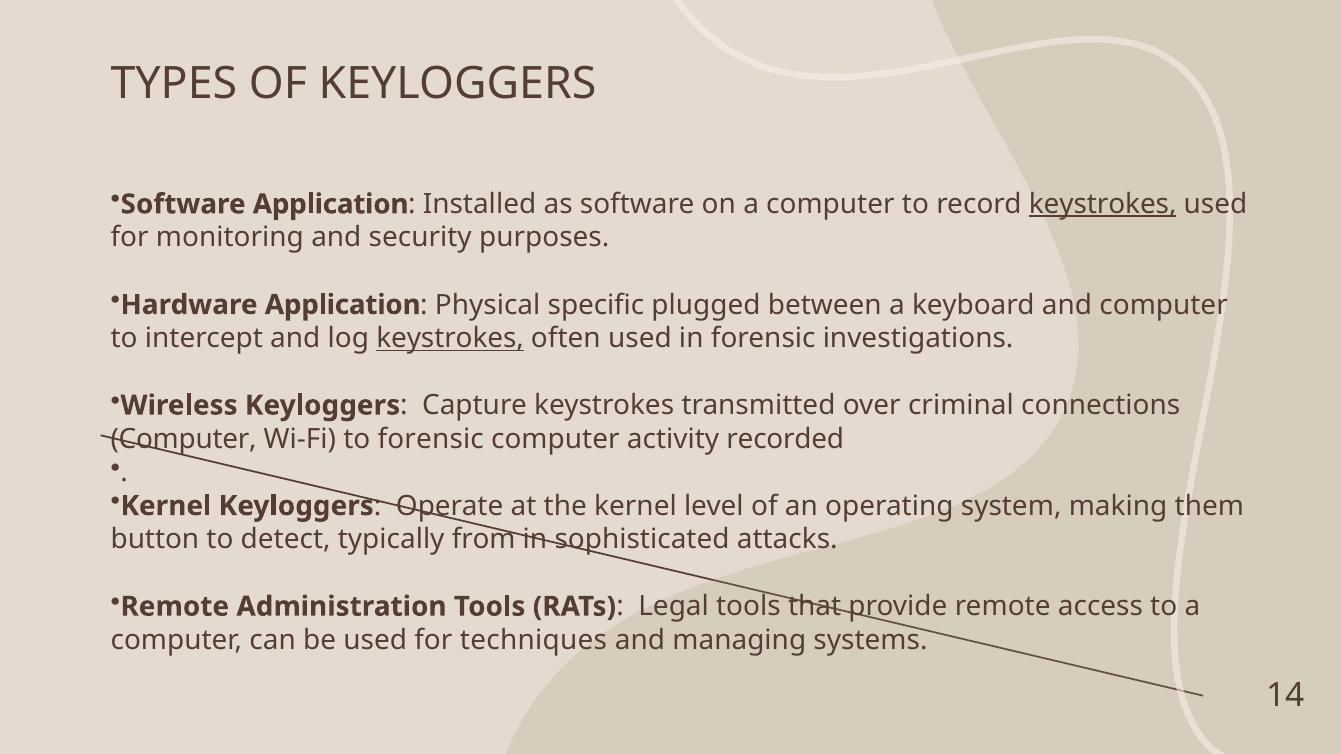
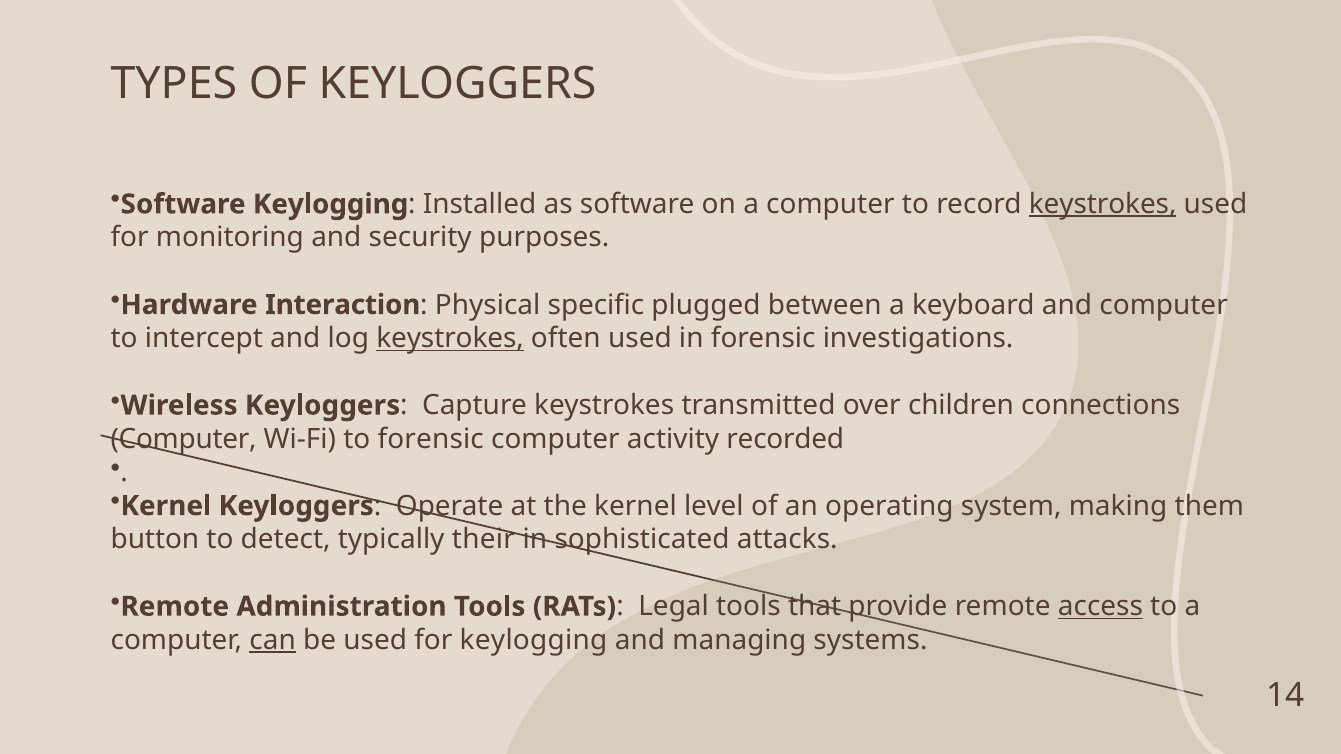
Software Application: Application -> Keylogging
Hardware Application: Application -> Interaction
criminal: criminal -> children
from: from -> their
access underline: none -> present
can underline: none -> present
for techniques: techniques -> keylogging
